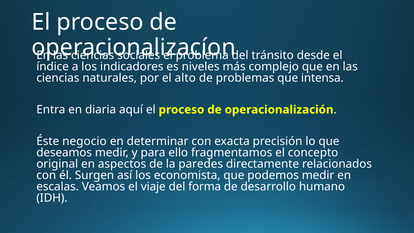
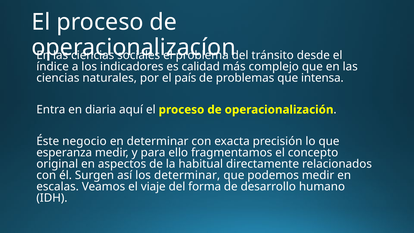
niveles: niveles -> calidad
alto: alto -> país
deseamos: deseamos -> esperanza
paredes: paredes -> habitual
los economista: economista -> determinar
